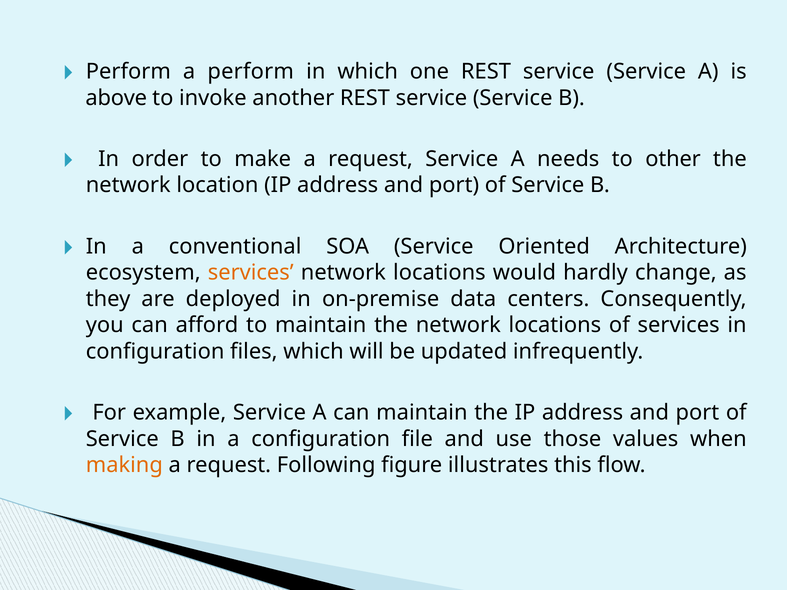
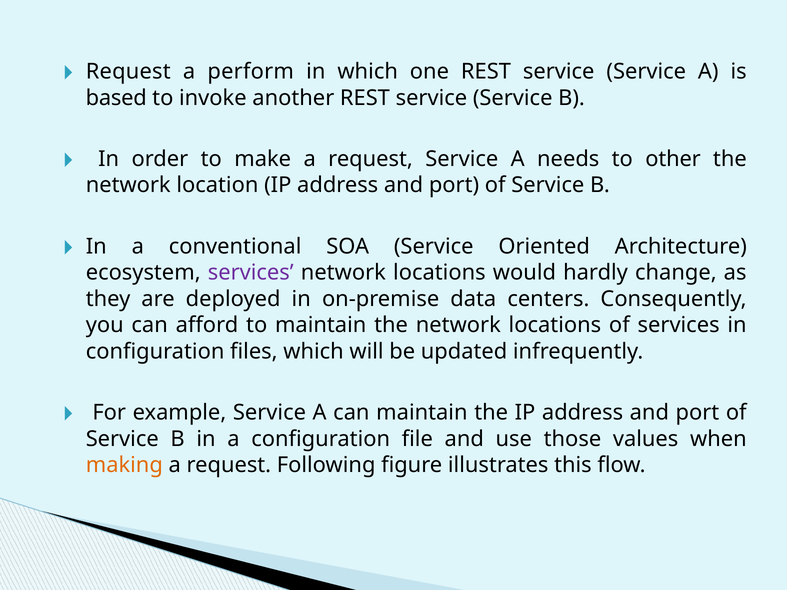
Perform at (128, 72): Perform -> Request
above: above -> based
services at (251, 273) colour: orange -> purple
